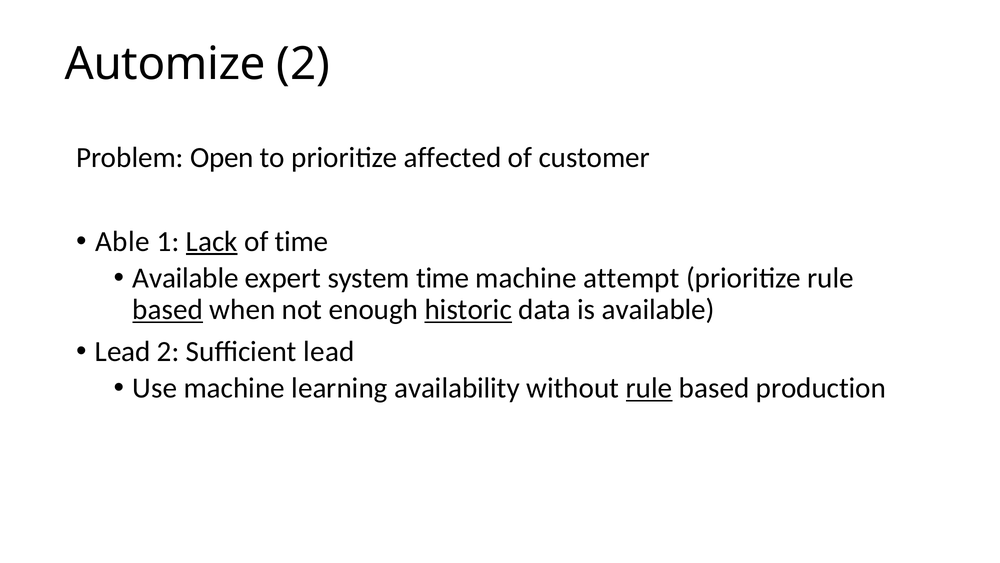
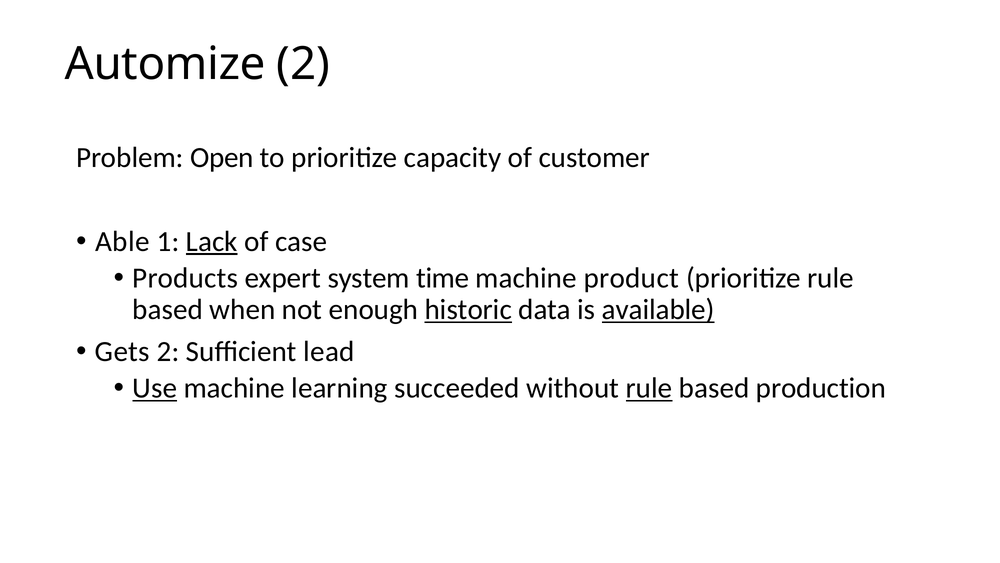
affected: affected -> capacity
of time: time -> case
Available at (185, 278): Available -> Products
attempt: attempt -> product
based at (168, 309) underline: present -> none
available at (658, 309) underline: none -> present
Lead at (123, 351): Lead -> Gets
Use underline: none -> present
availability: availability -> succeeded
